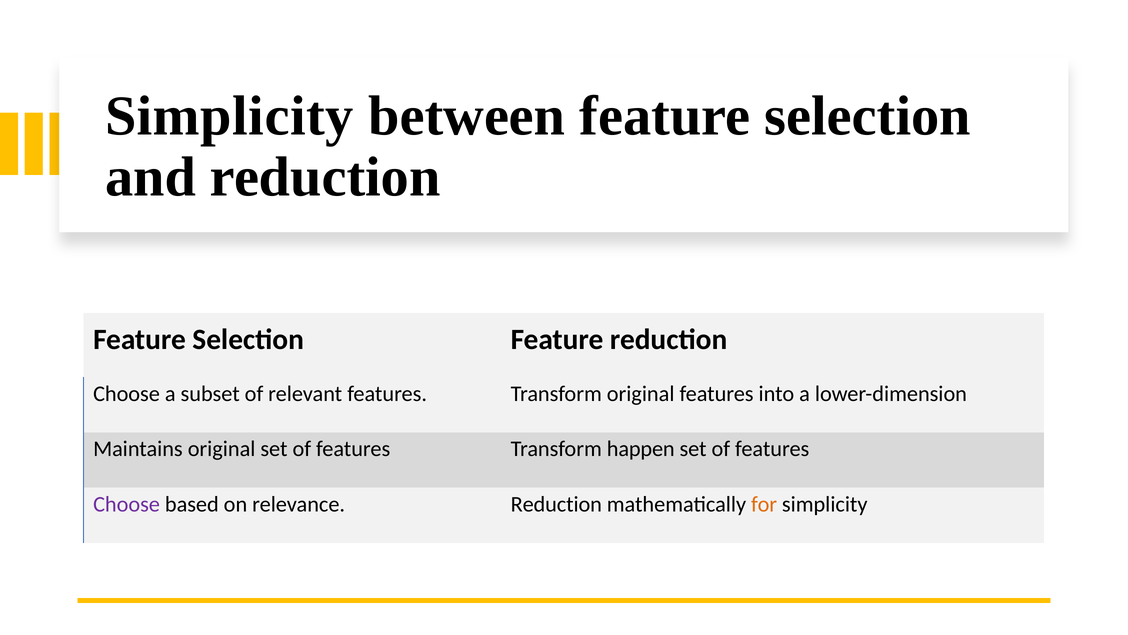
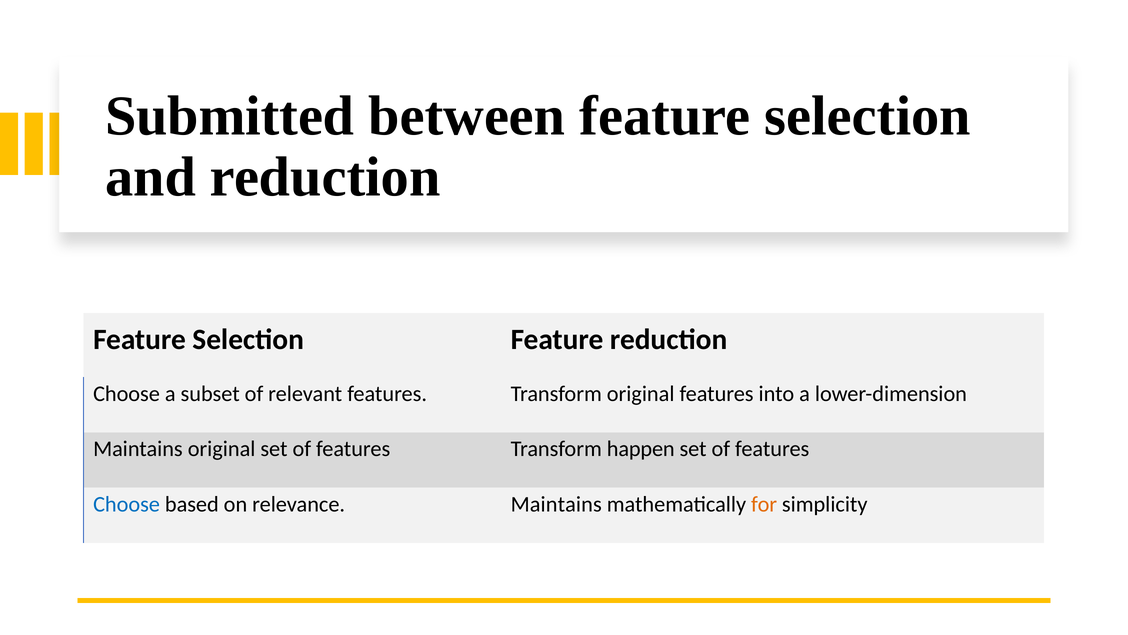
Simplicity at (229, 116): Simplicity -> Submitted
Choose at (127, 504) colour: purple -> blue
relevance Reduction: Reduction -> Maintains
